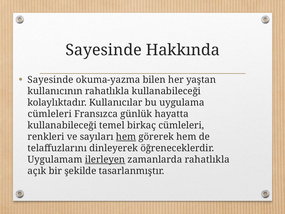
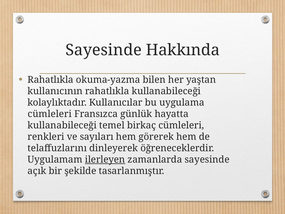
Sayesinde at (51, 80): Sayesinde -> Rahatlıkla
hem at (126, 137) underline: present -> none
zamanlarda rahatlıkla: rahatlıkla -> sayesinde
